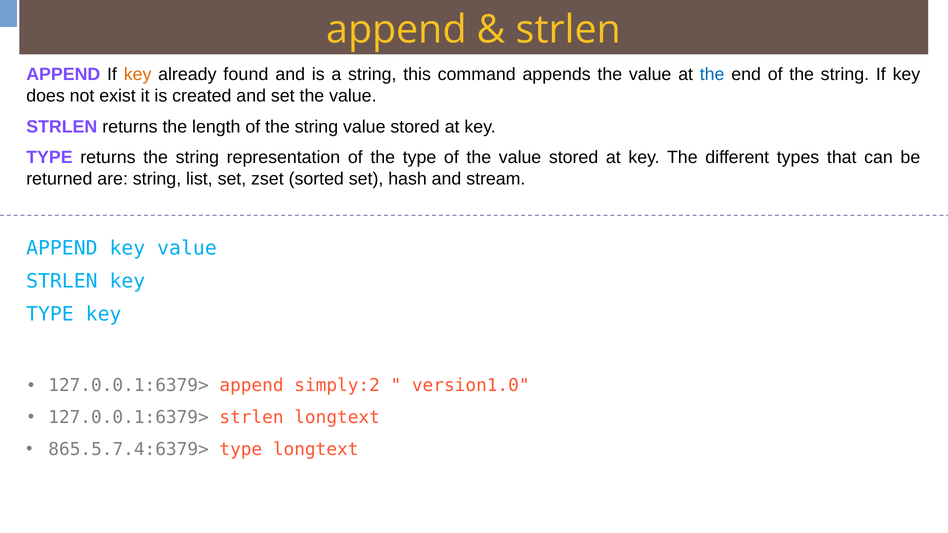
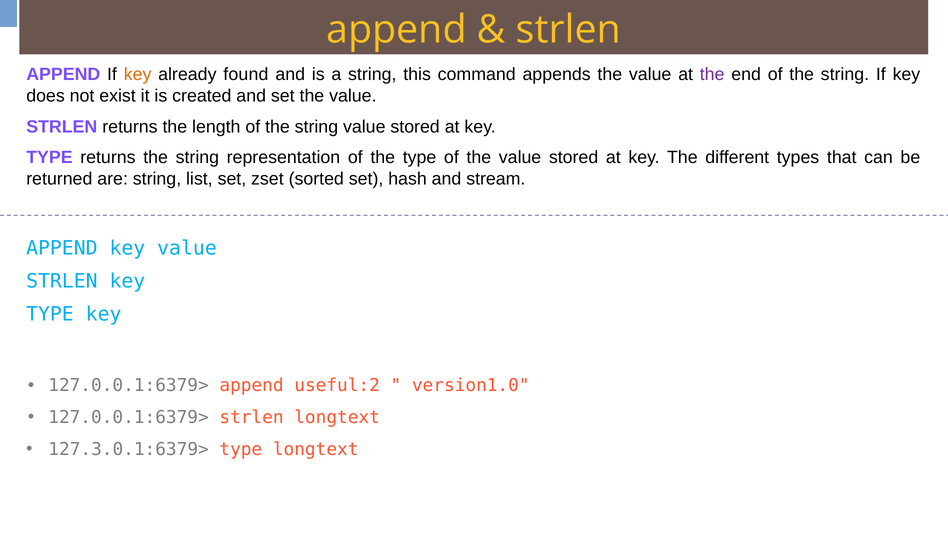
the at (712, 75) colour: blue -> purple
simply:2: simply:2 -> useful:2
865.5.7.4:6379>: 865.5.7.4:6379> -> 127.3.0.1:6379>
